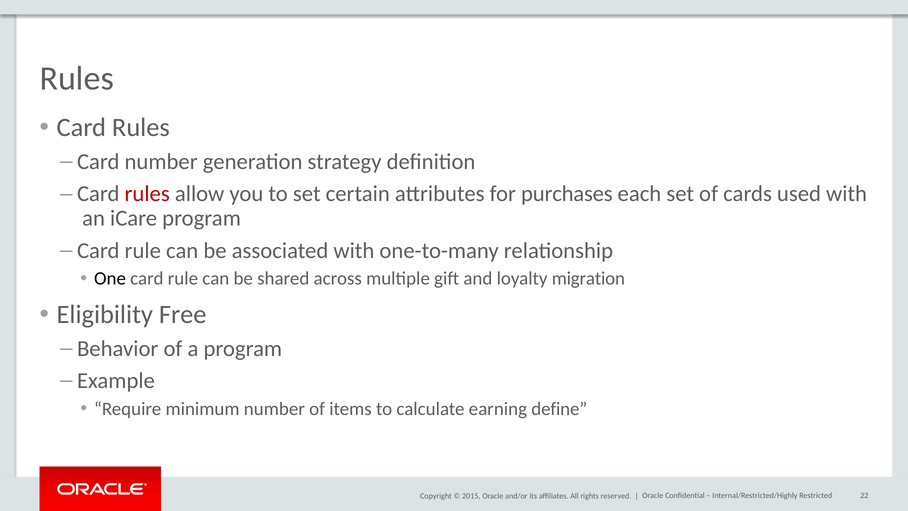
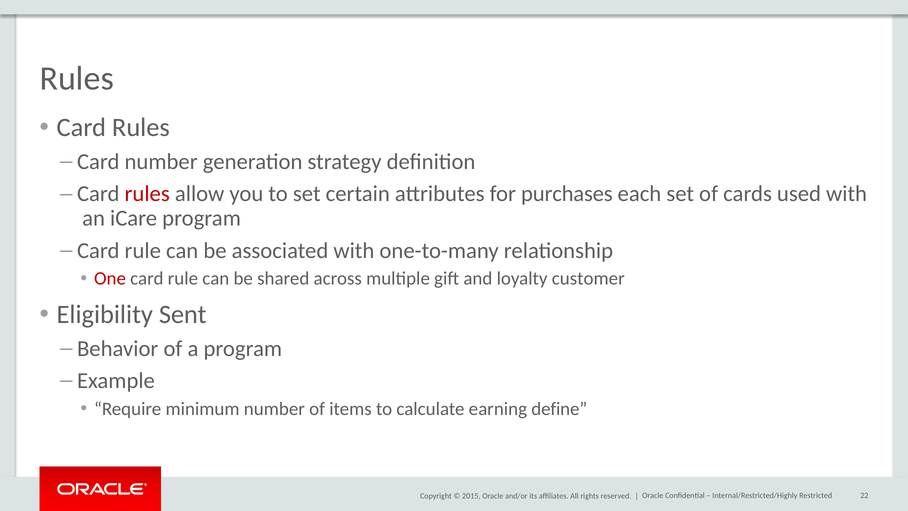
One colour: black -> red
migration: migration -> customer
Free: Free -> Sent
